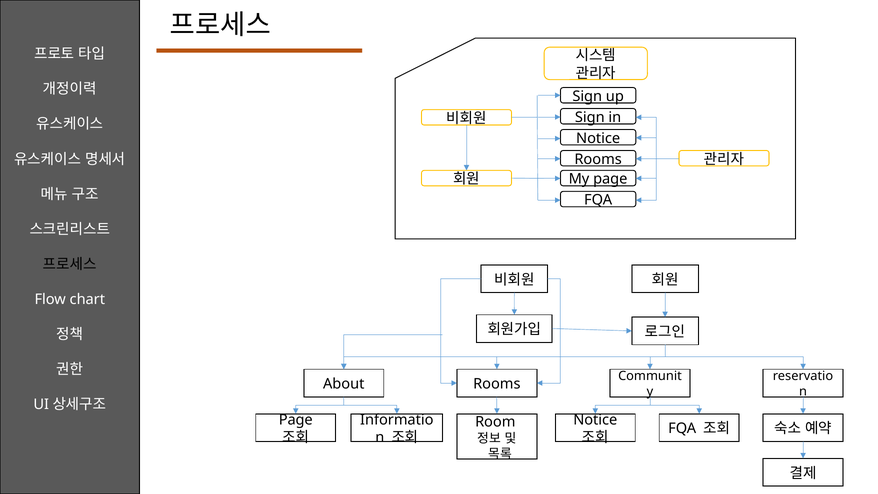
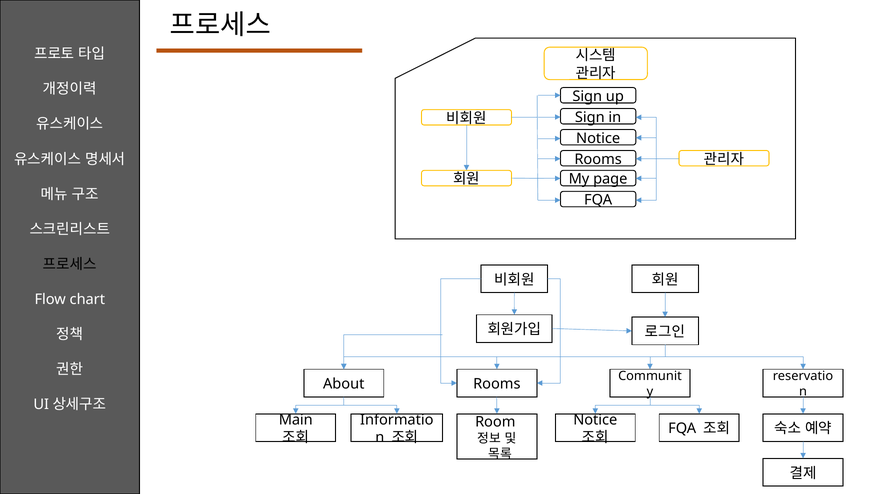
Page at (296, 420): Page -> Main
